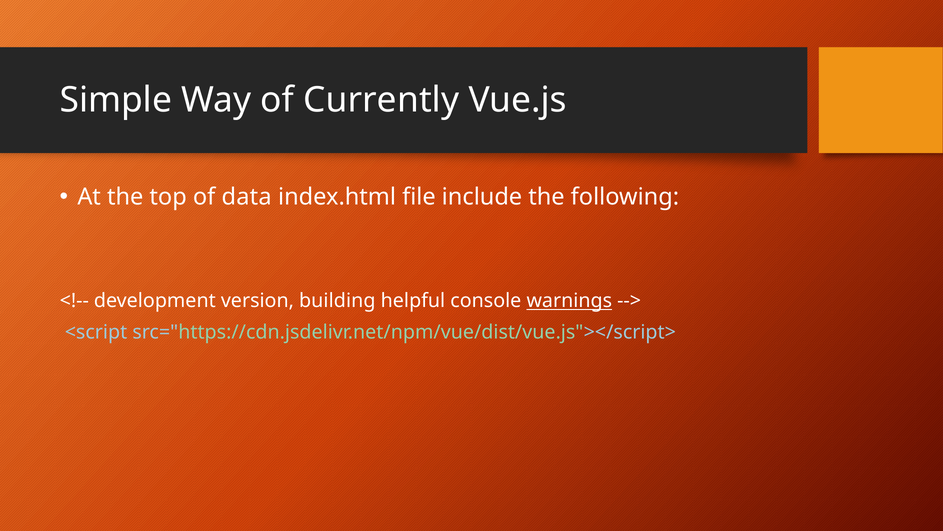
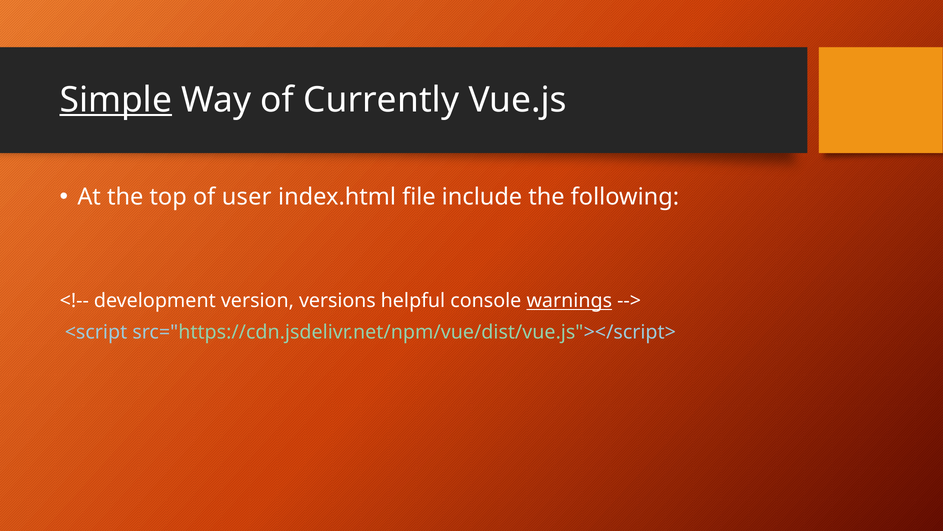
Simple underline: none -> present
data: data -> user
building: building -> versions
